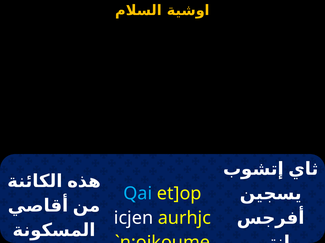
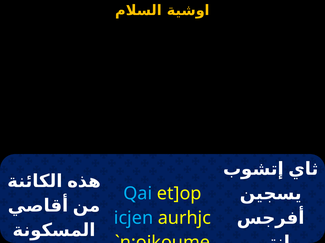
icjen colour: white -> light blue
